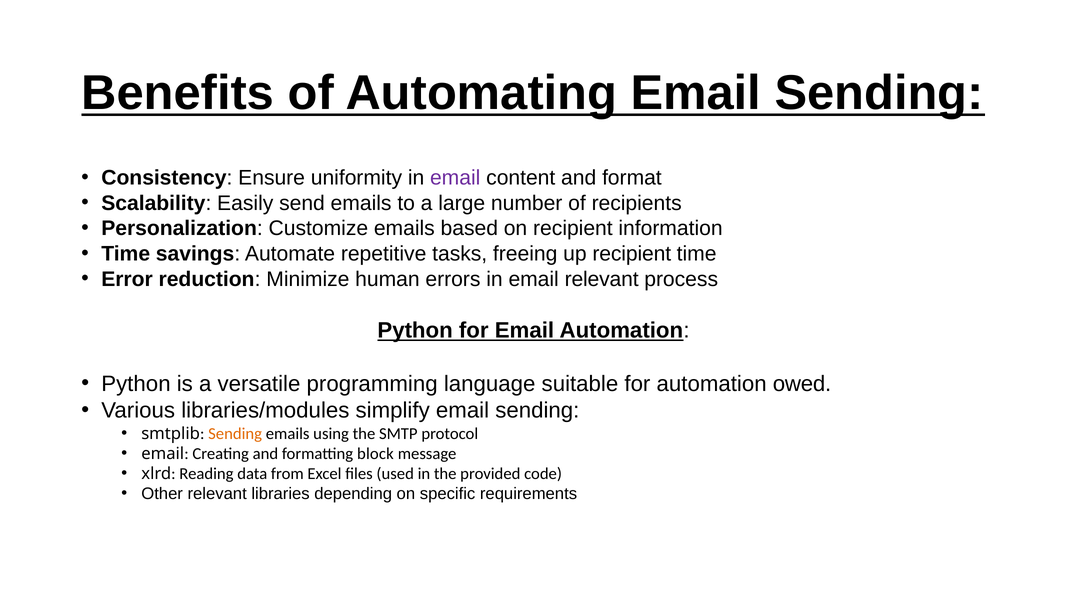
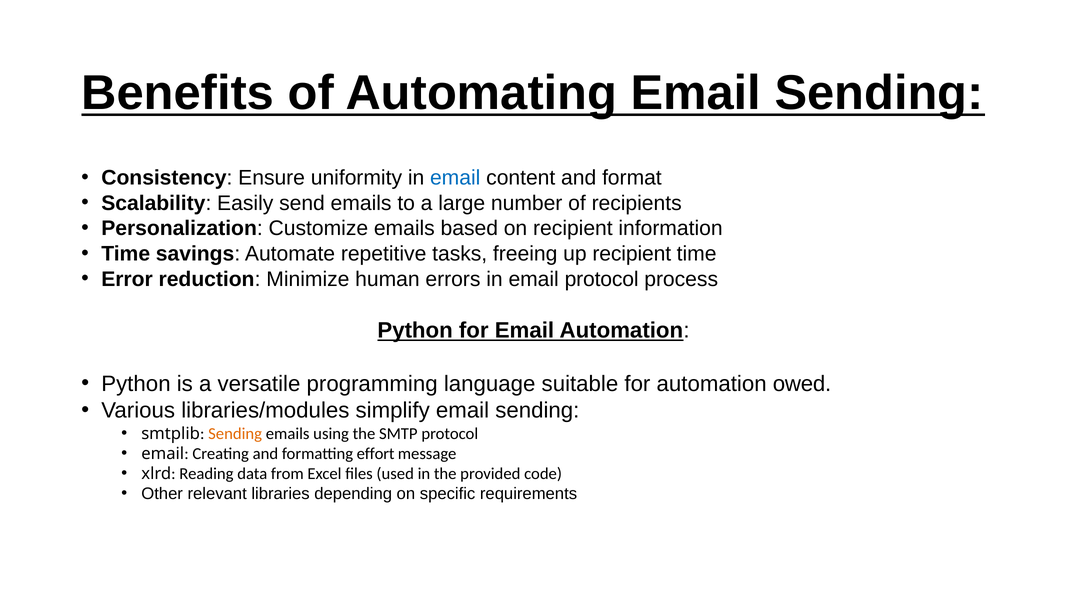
email at (455, 178) colour: purple -> blue
email relevant: relevant -> protocol
block: block -> effort
